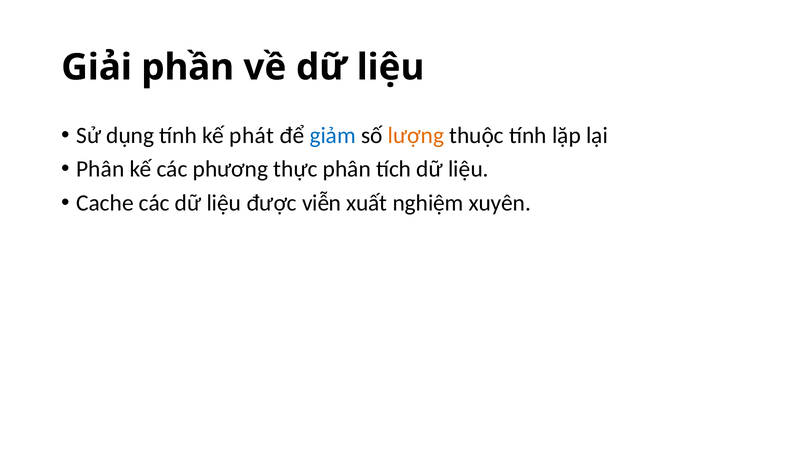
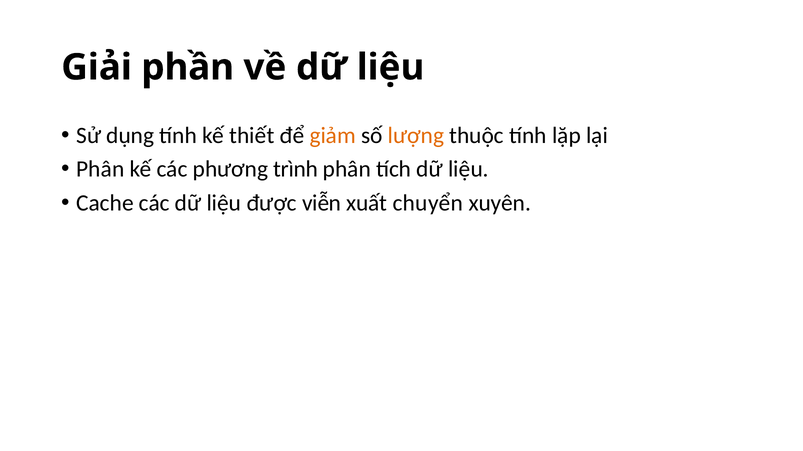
phát: phát -> thiết
giảm colour: blue -> orange
thực: thực -> trình
nghiệm: nghiệm -> chuyển
